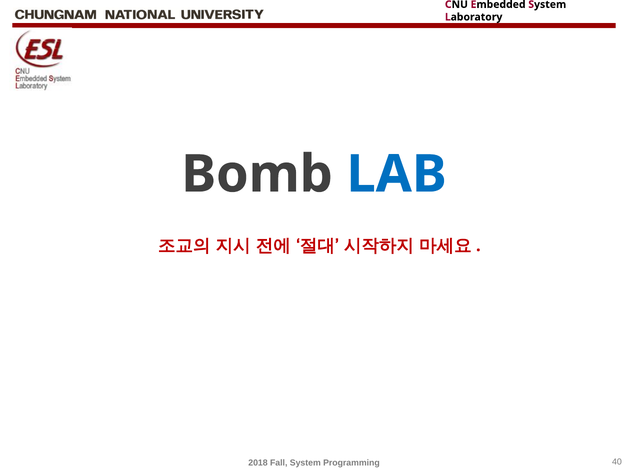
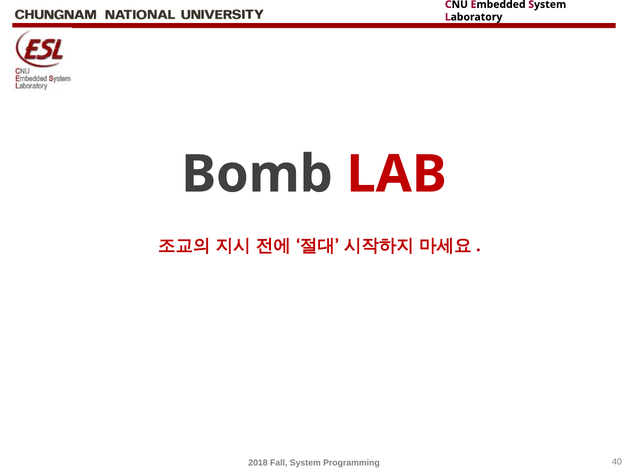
LAB colour: blue -> red
